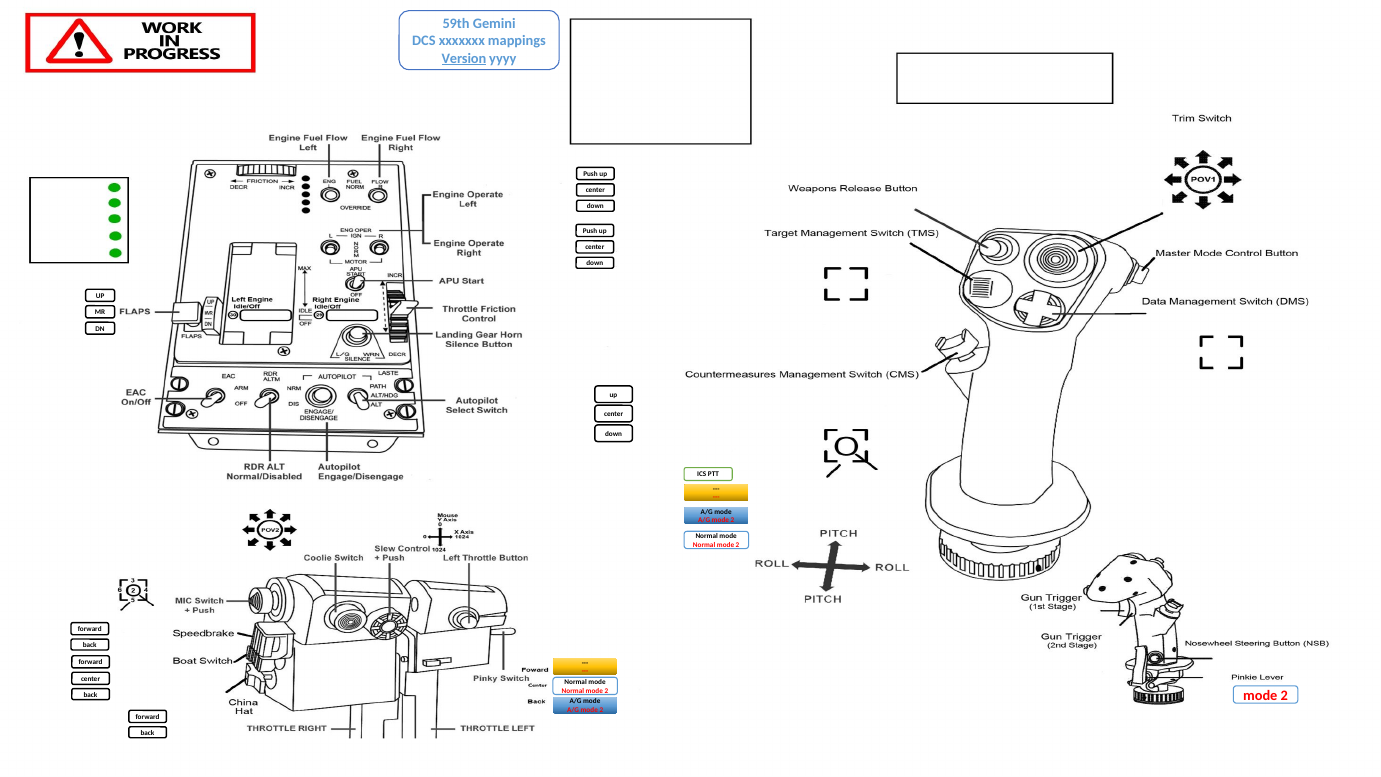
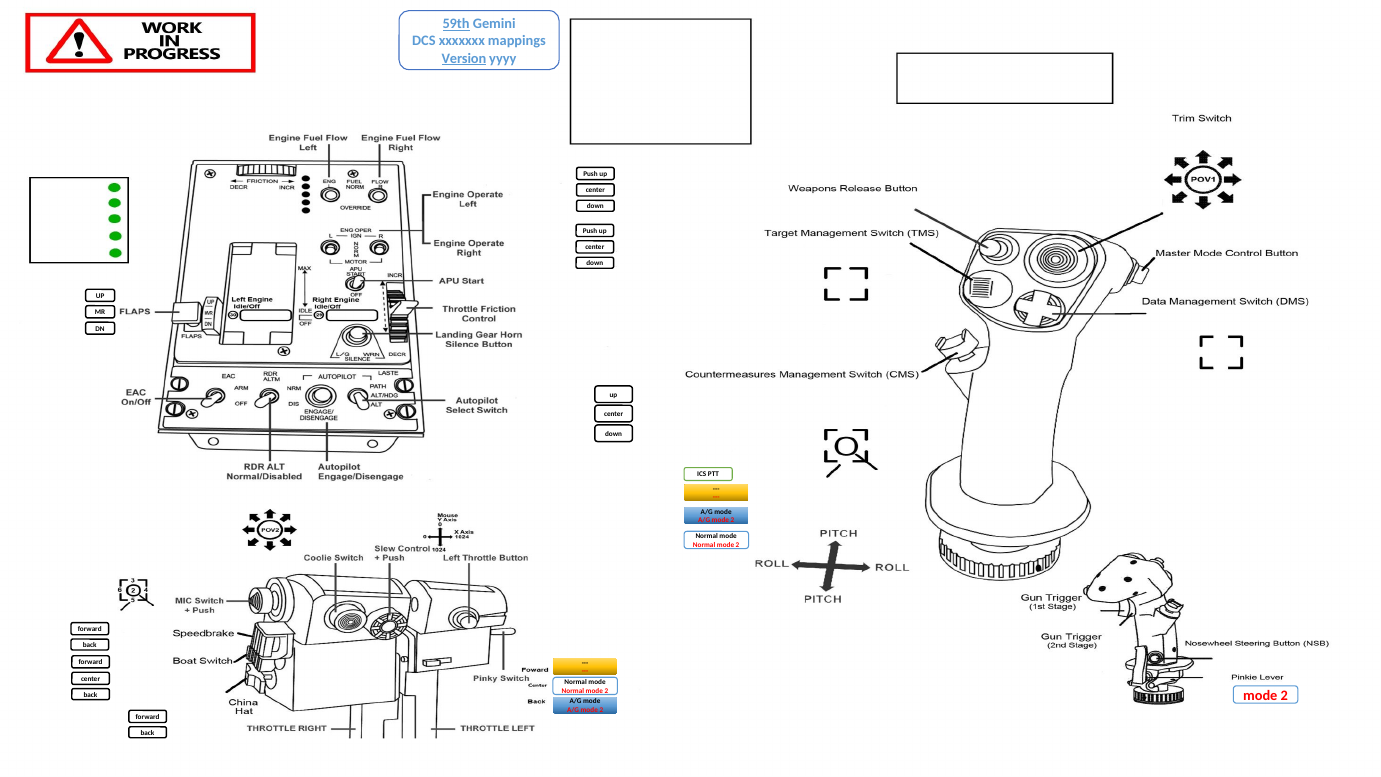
59th underline: none -> present
